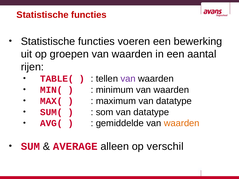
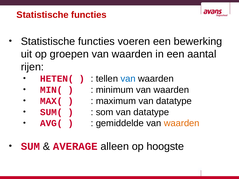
TABLE(: TABLE( -> HETEN(
van at (128, 79) colour: purple -> blue
verschil: verschil -> hoogste
